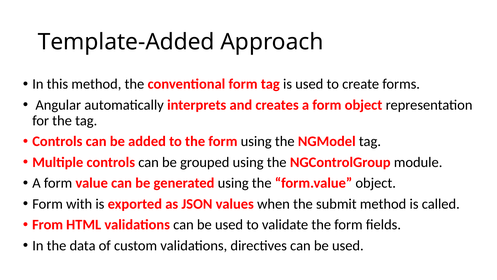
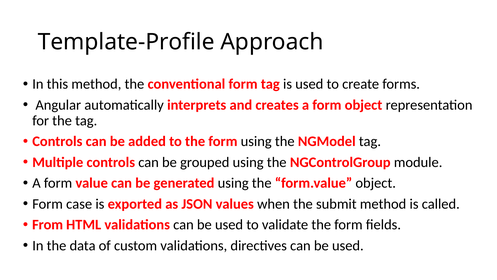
Template-Added: Template-Added -> Template-Profile
with: with -> case
